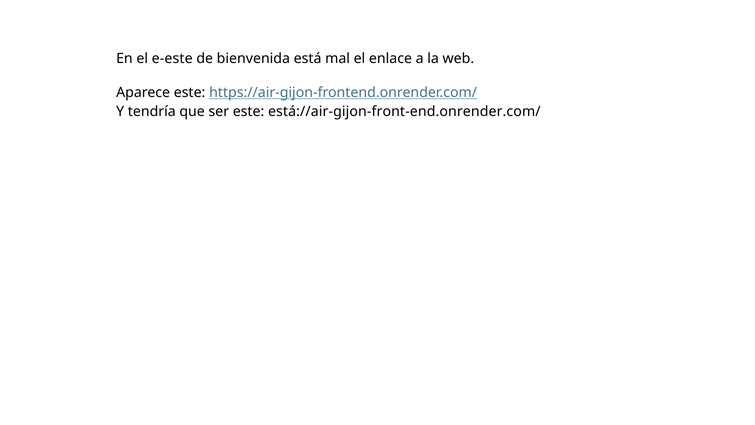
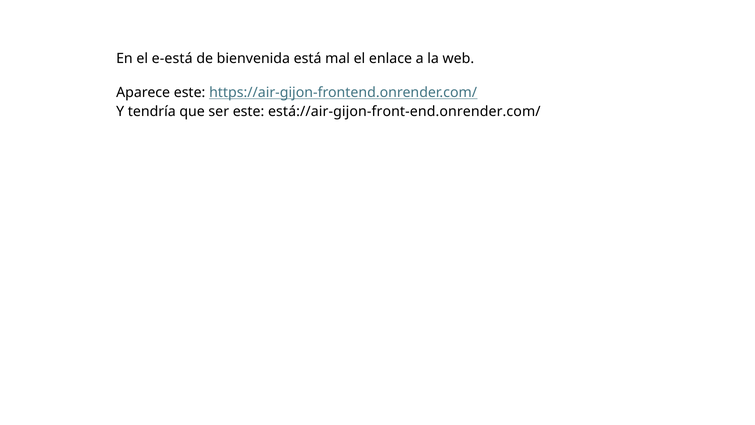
e-este: e-este -> e-está
